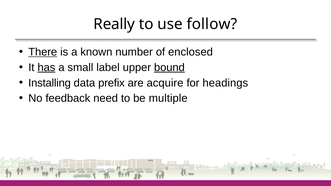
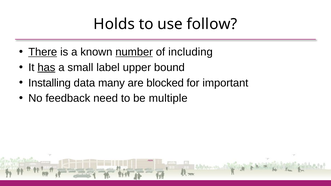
Really: Really -> Holds
number underline: none -> present
enclosed: enclosed -> including
bound underline: present -> none
prefix: prefix -> many
acquire: acquire -> blocked
headings: headings -> important
